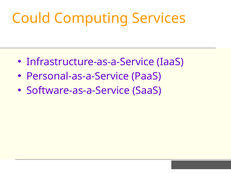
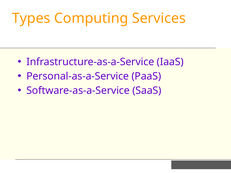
Could: Could -> Types
